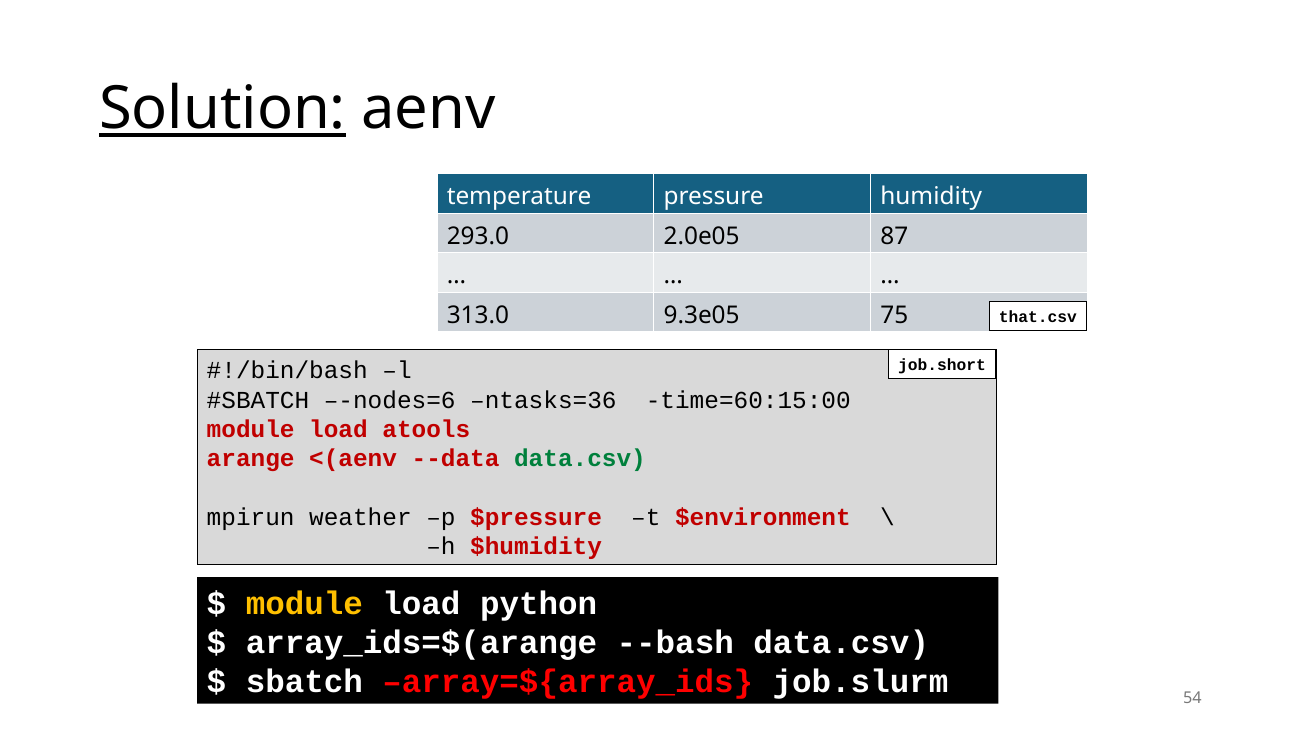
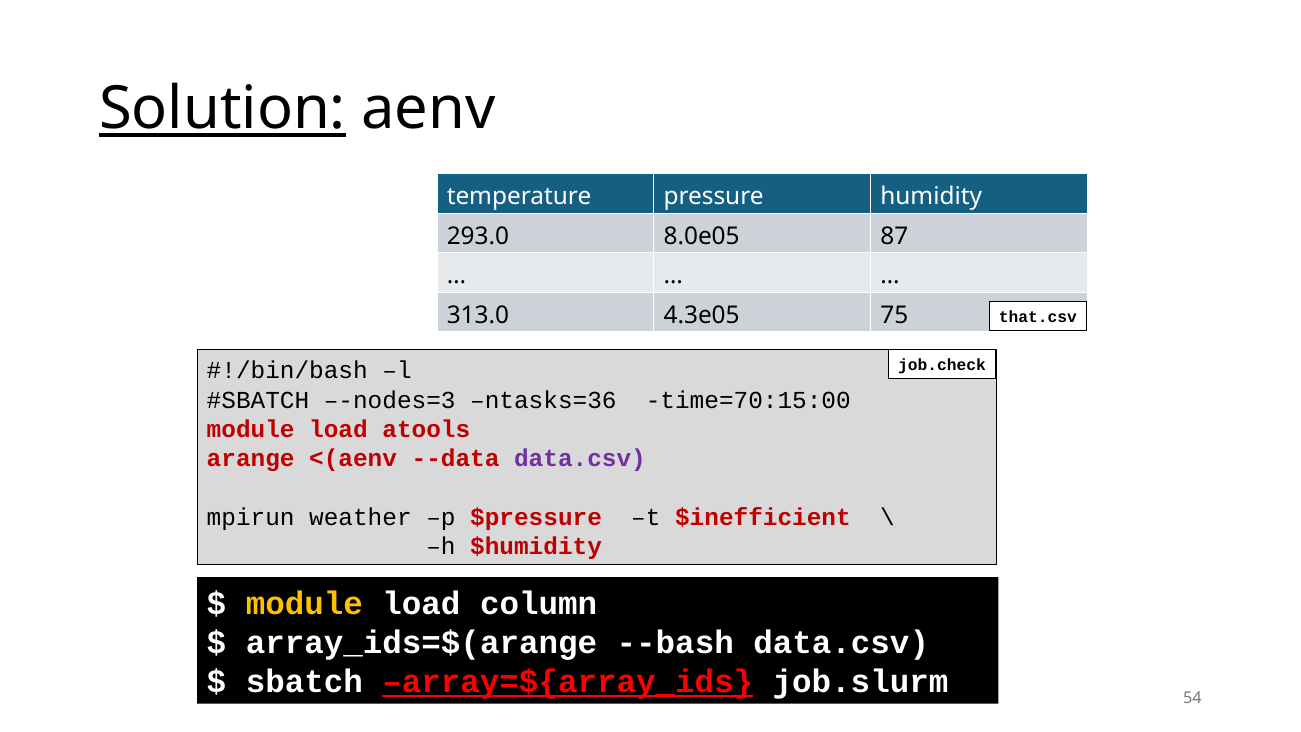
2.0e05: 2.0e05 -> 8.0e05
9.3e05: 9.3e05 -> 4.3e05
job.short: job.short -> job.check
–-nodes=6: –-nodes=6 -> –-nodes=3
time=60:15:00: time=60:15:00 -> time=70:15:00
data.csv at (580, 458) colour: green -> purple
$environment: $environment -> $inefficient
python: python -> column
array=${array_ids underline: none -> present
